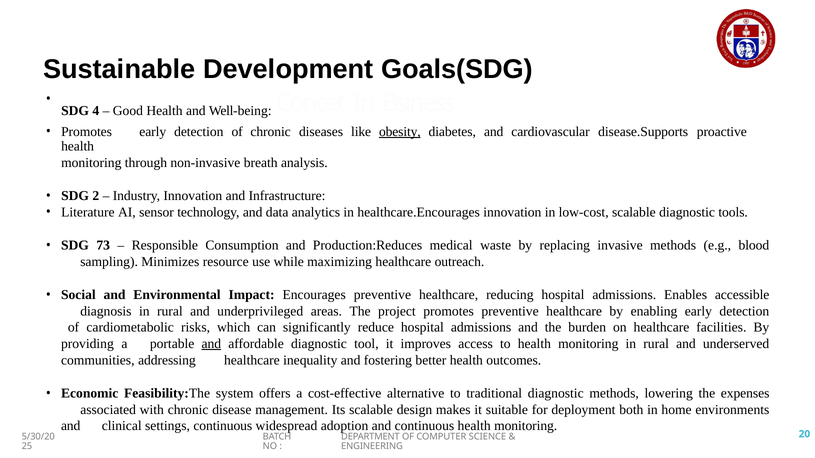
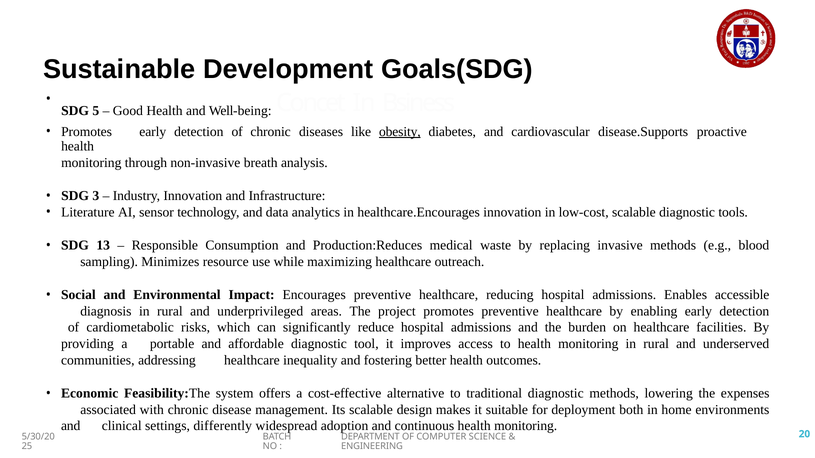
4: 4 -> 5
2: 2 -> 3
73: 73 -> 13
and at (211, 344) underline: present -> none
settings continuous: continuous -> differently
